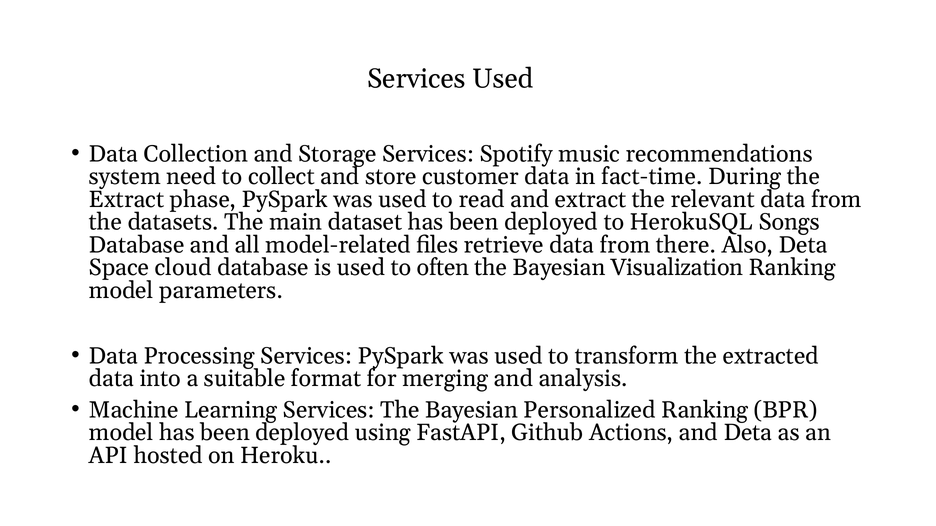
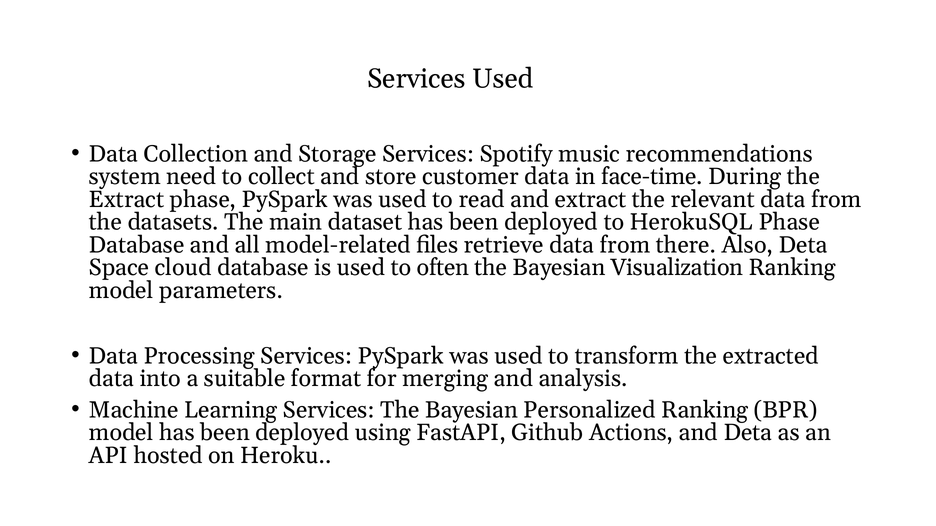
fact-time: fact-time -> face-time
HerokuSQL Songs: Songs -> Phase
